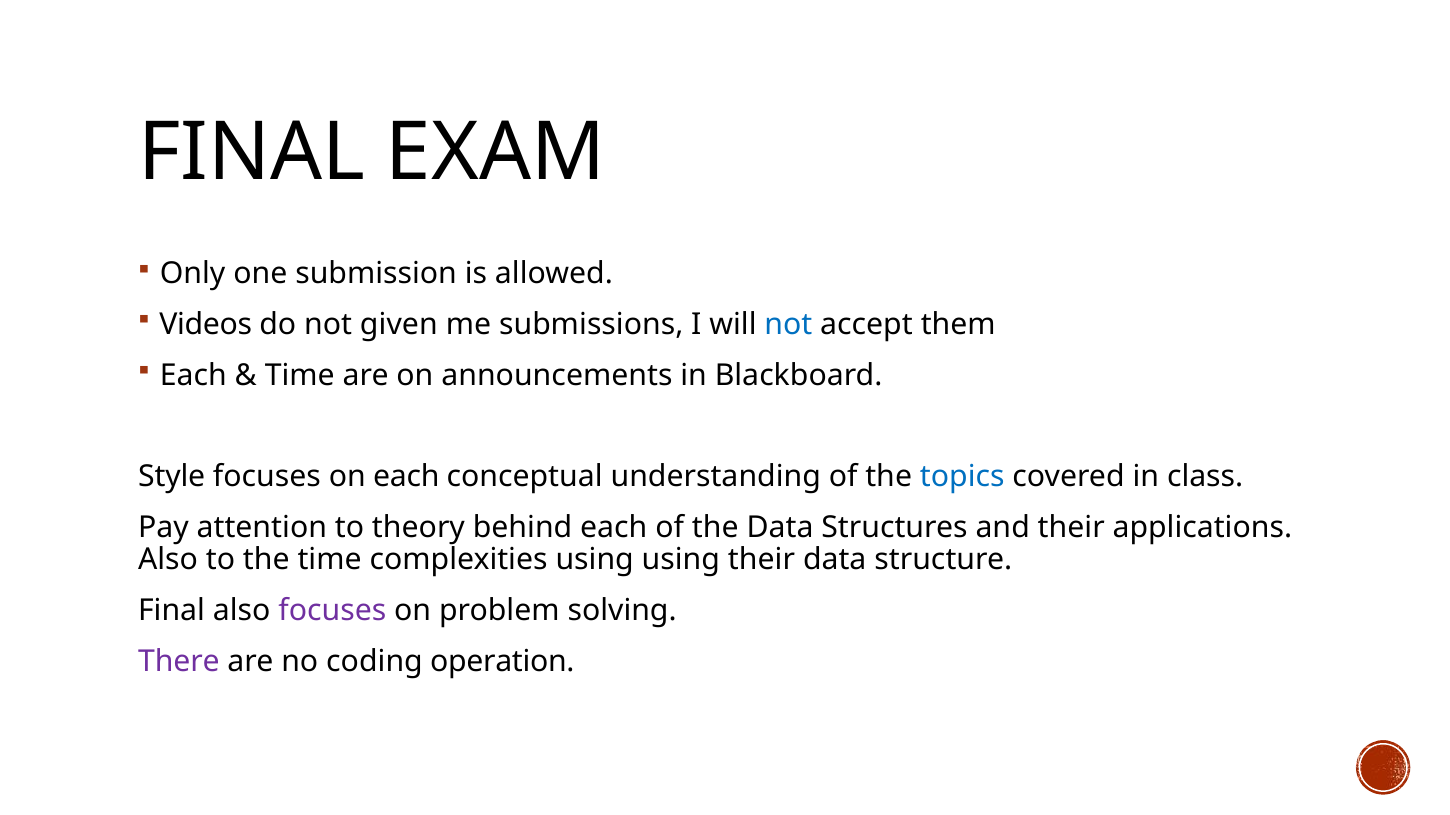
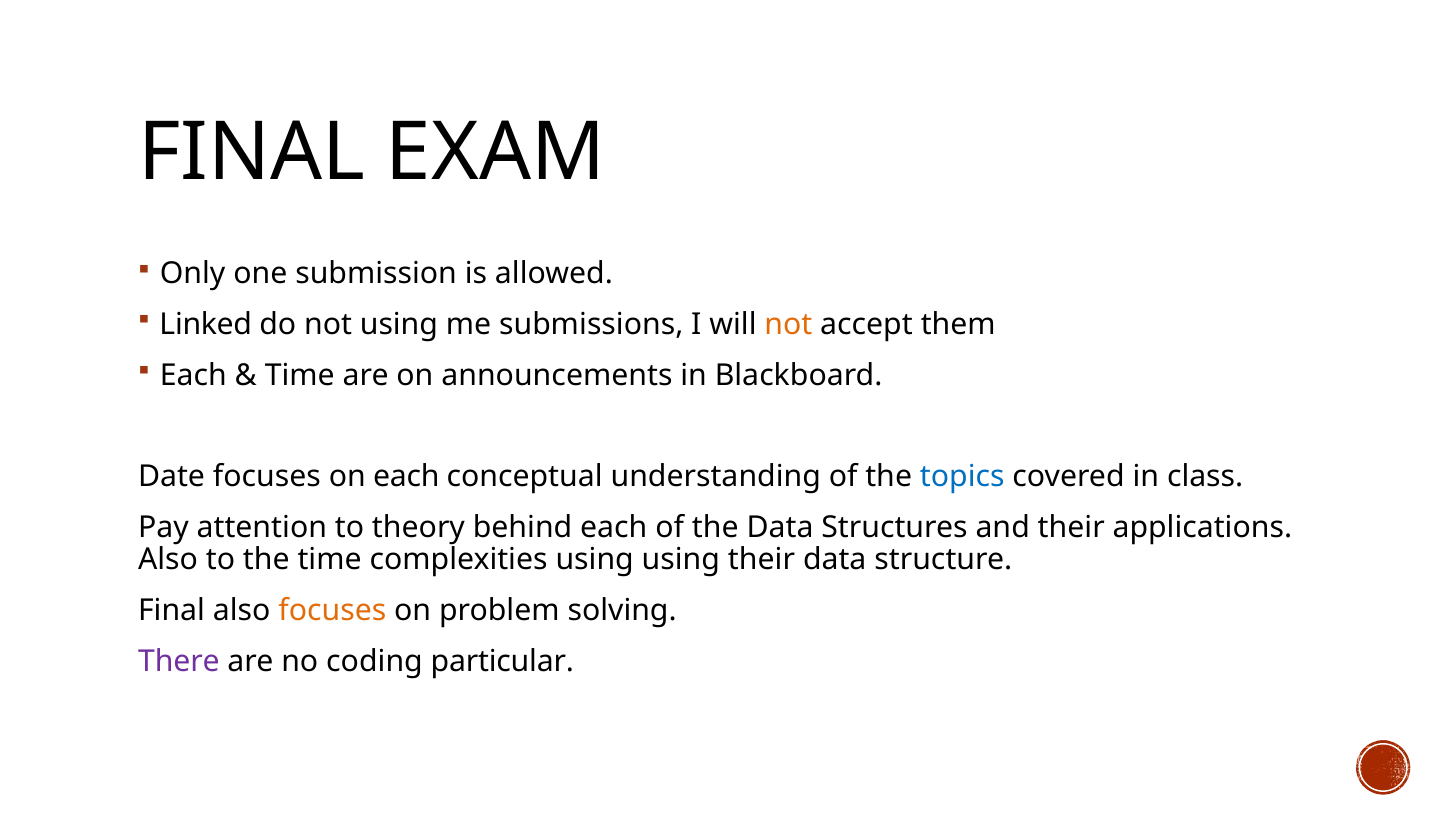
Videos: Videos -> Linked
not given: given -> using
not at (788, 325) colour: blue -> orange
Style: Style -> Date
focuses at (332, 611) colour: purple -> orange
operation: operation -> particular
